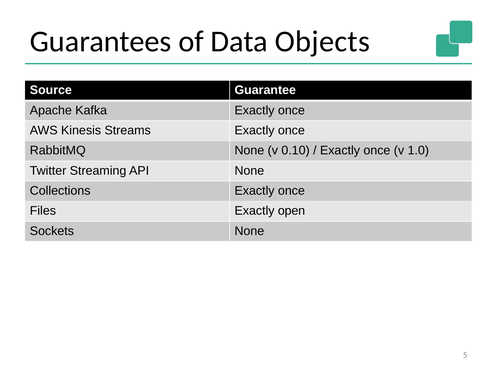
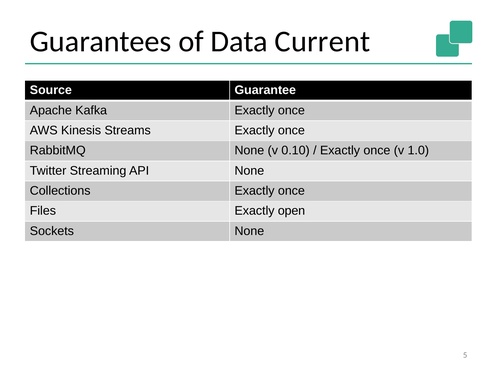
Objects: Objects -> Current
